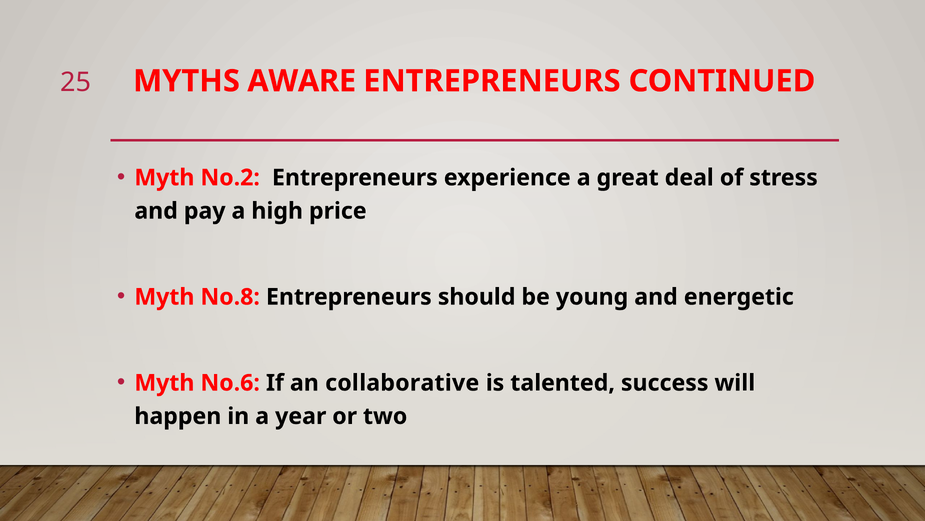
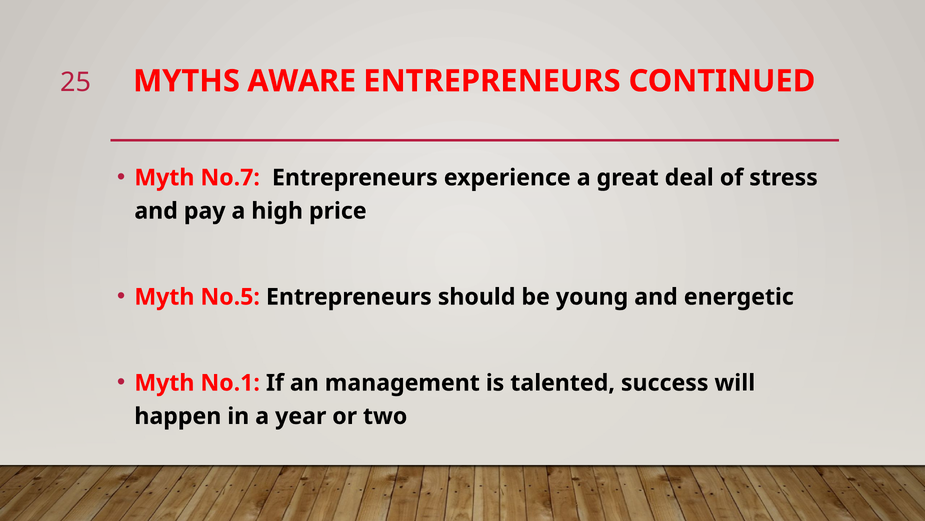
No.2: No.2 -> No.7
No.8: No.8 -> No.5
No.6: No.6 -> No.1
collaborative: collaborative -> management
